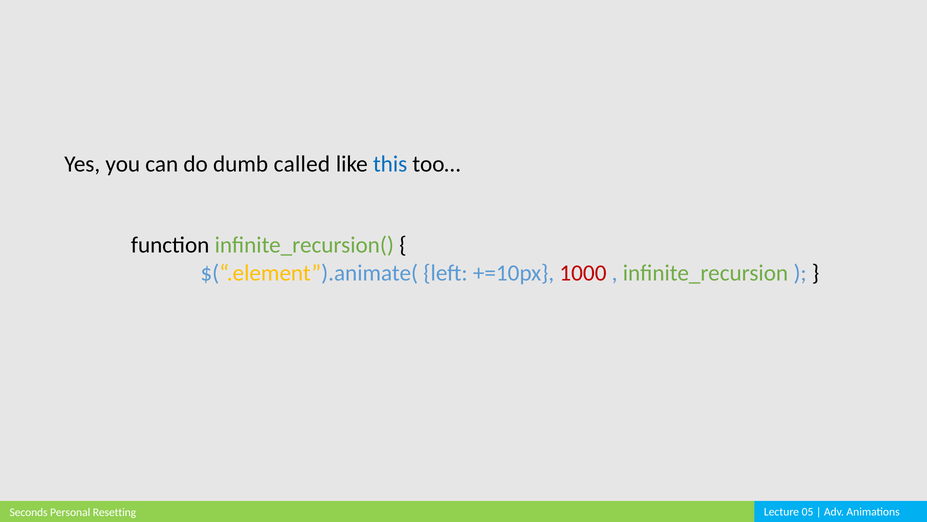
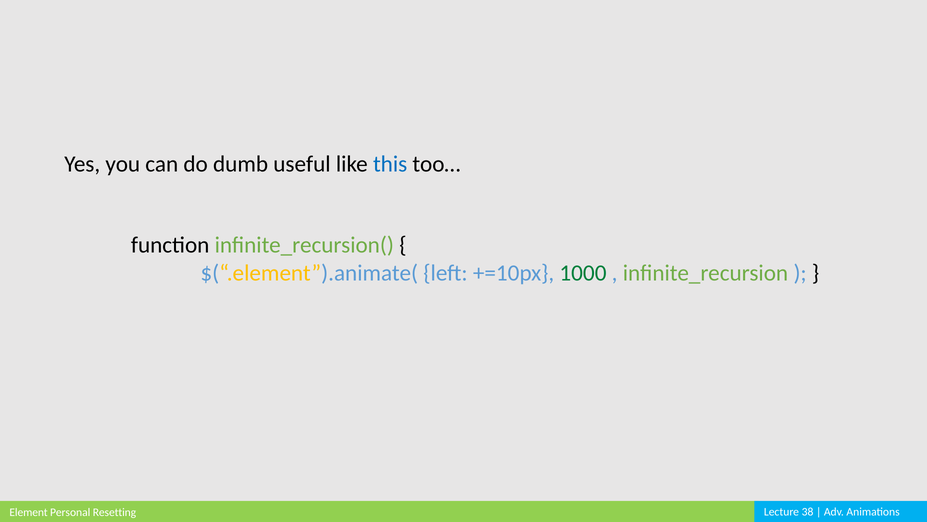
called: called -> useful
1000 colour: red -> green
Seconds: Seconds -> Element
05: 05 -> 38
